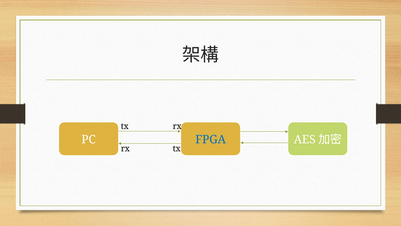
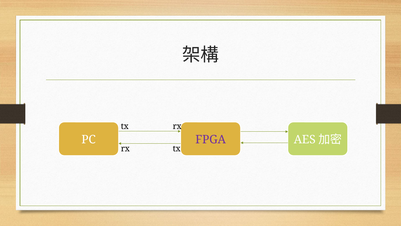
FPGA colour: blue -> purple
